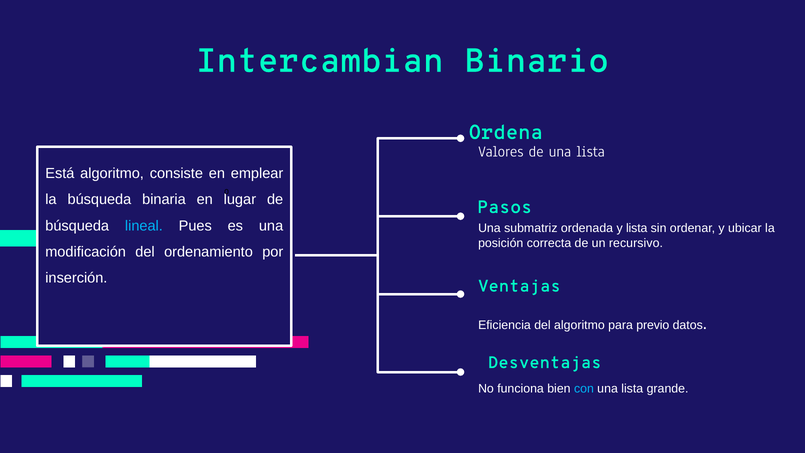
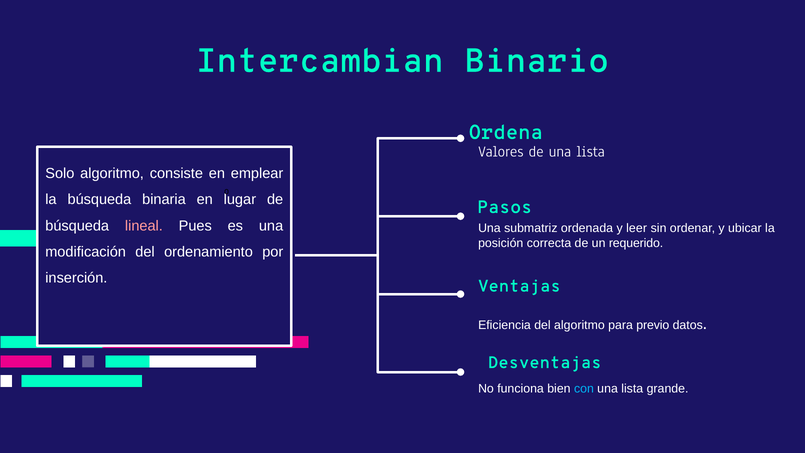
Está: Está -> Solo
lineal colour: light blue -> pink
y lista: lista -> leer
recursivo: recursivo -> requerido
